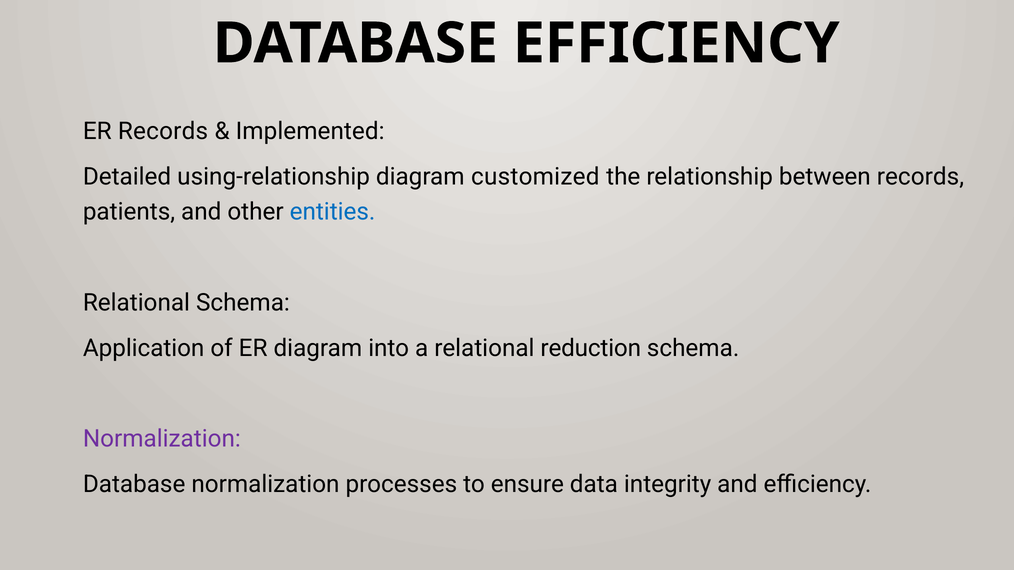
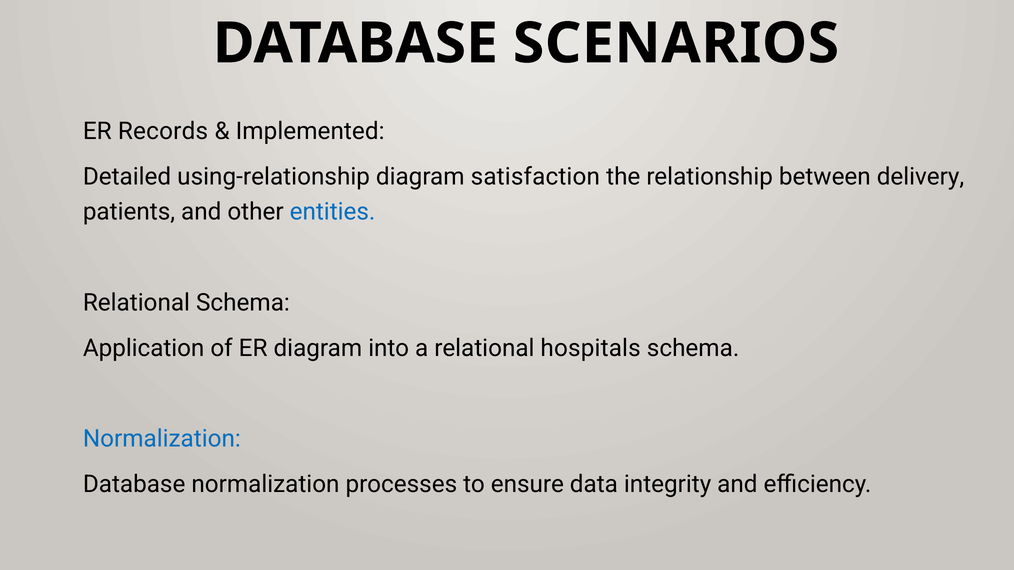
DATABASE EFFICIENCY: EFFICIENCY -> SCENARIOS
customized: customized -> satisfaction
between records: records -> delivery
reduction: reduction -> hospitals
Normalization at (162, 439) colour: purple -> blue
